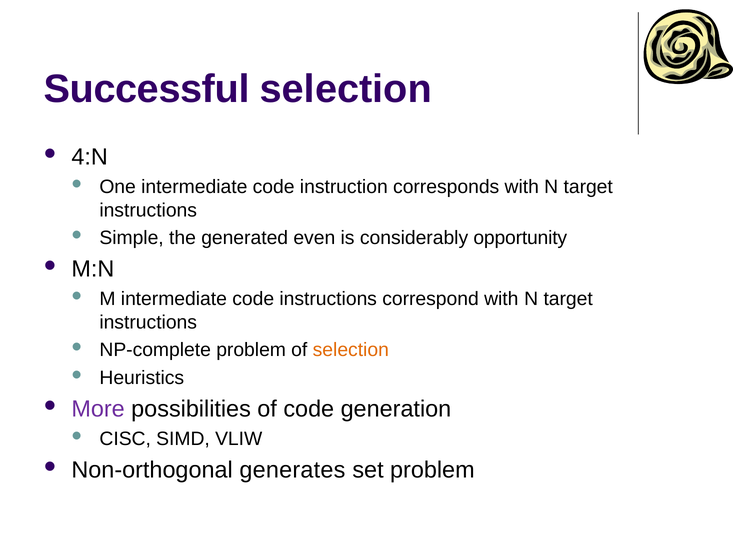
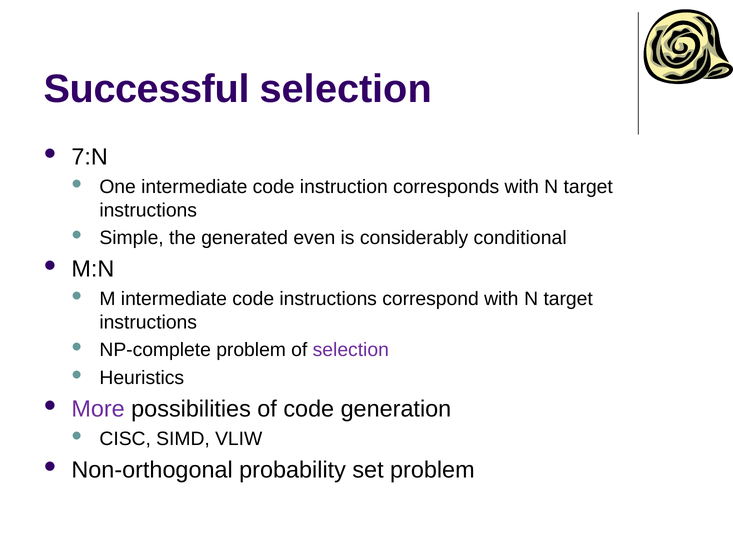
4:N: 4:N -> 7:N
opportunity: opportunity -> conditional
selection at (351, 350) colour: orange -> purple
generates: generates -> probability
